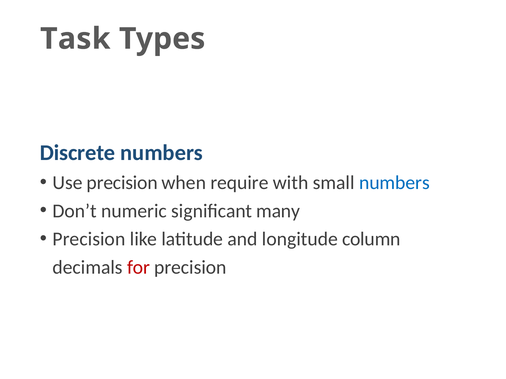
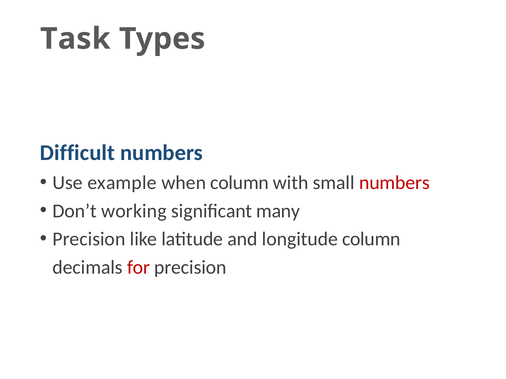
Discrete: Discrete -> Difficult
Use precision: precision -> example
when require: require -> column
numbers at (394, 183) colour: blue -> red
numeric: numeric -> working
